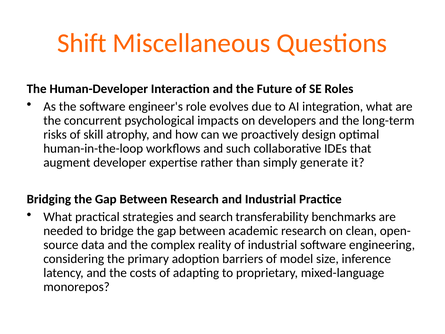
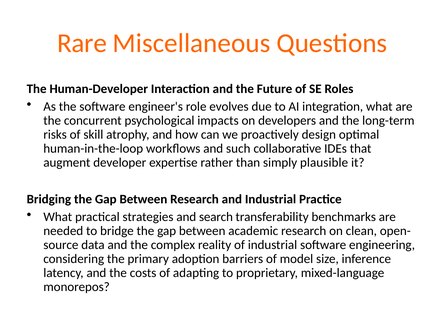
Shift: Shift -> Rare
generate: generate -> plausible
